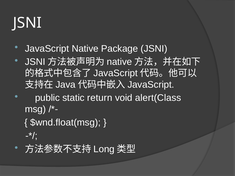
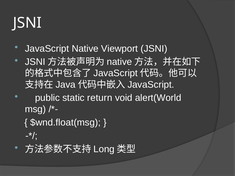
Package: Package -> Viewport
alert(Class: alert(Class -> alert(World
